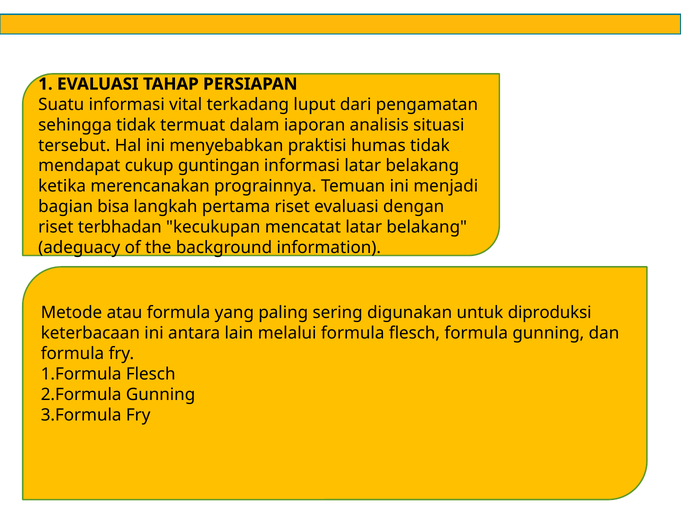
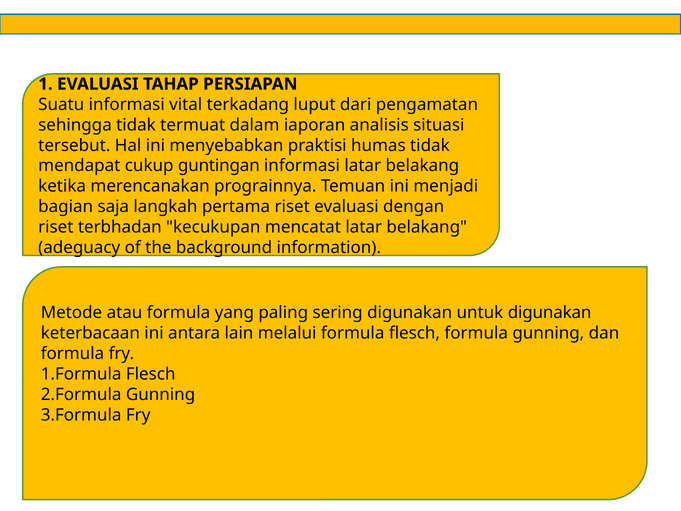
bisa: bisa -> saja
untuk diproduksi: diproduksi -> digunakan
